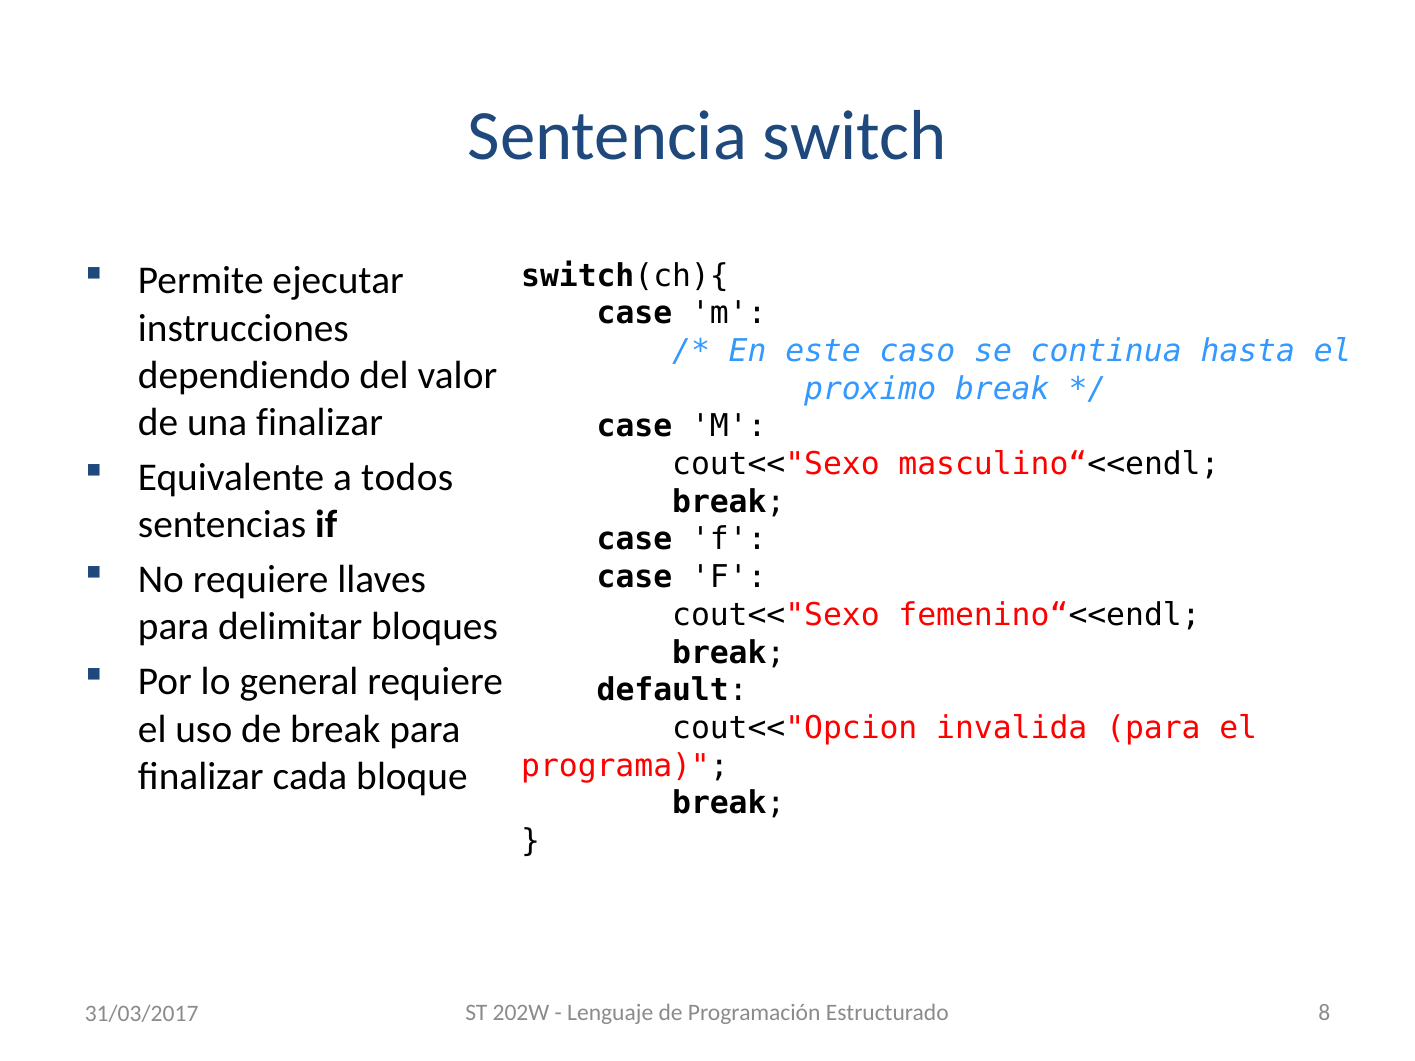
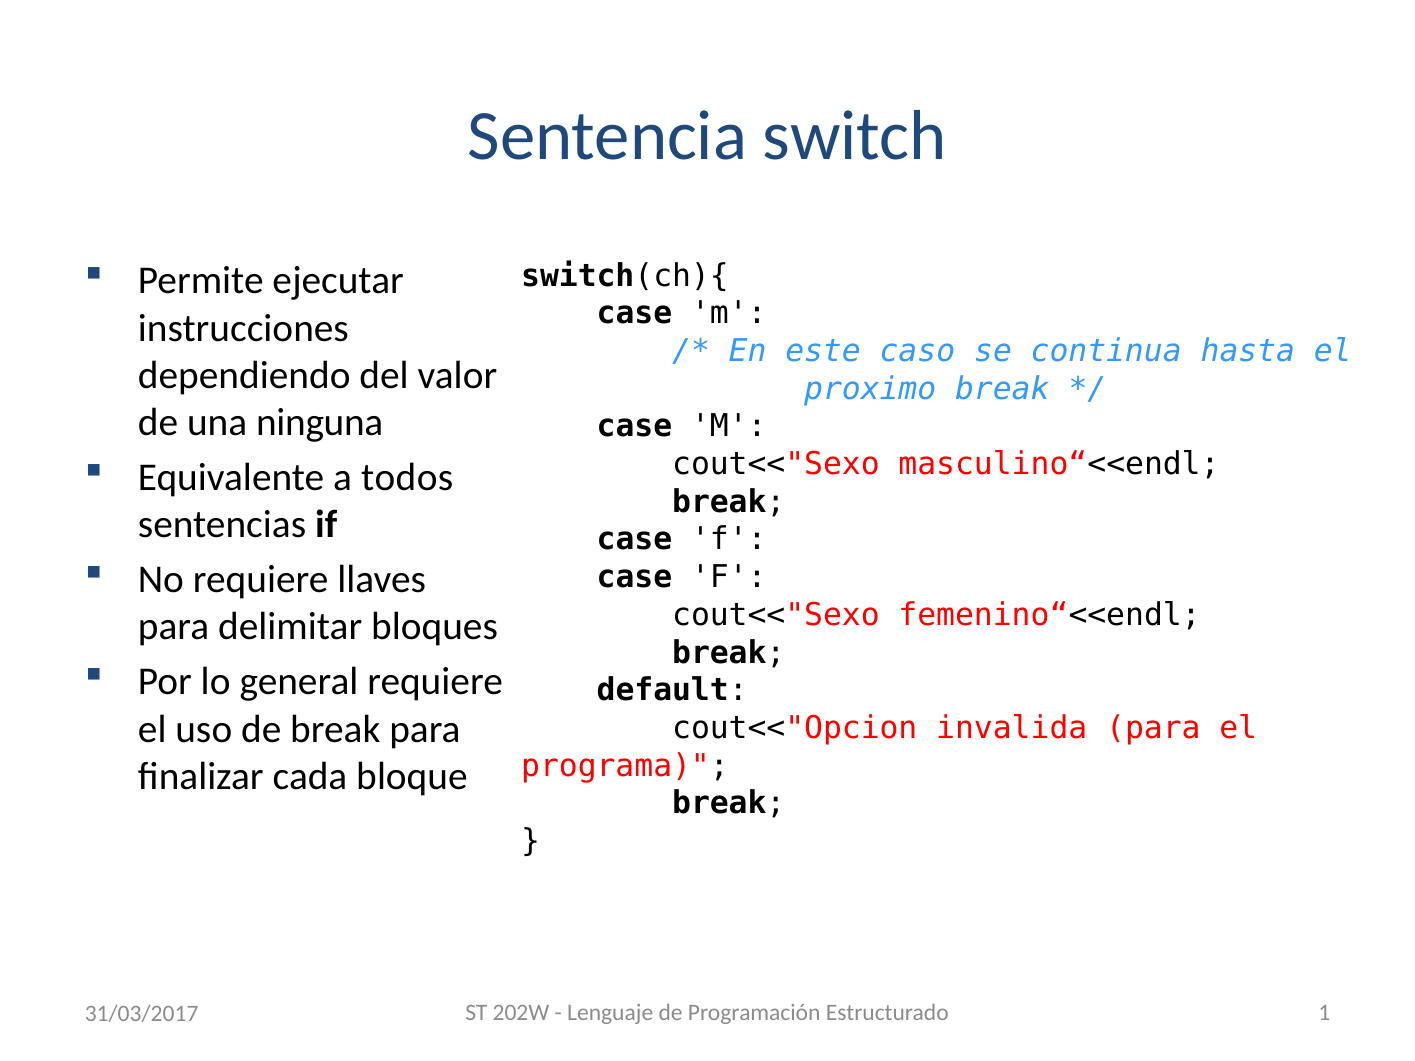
una finalizar: finalizar -> ninguna
8: 8 -> 1
